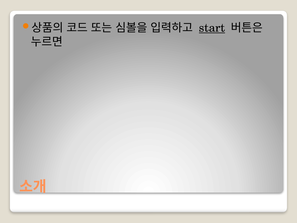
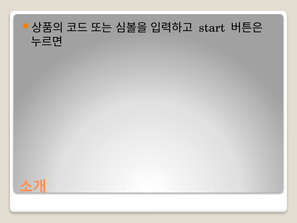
start underline: present -> none
